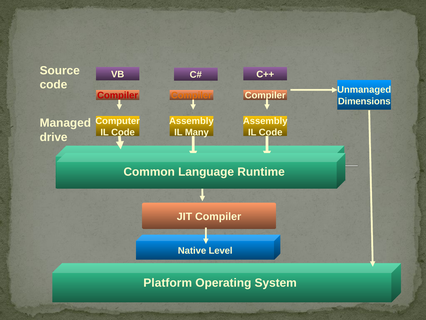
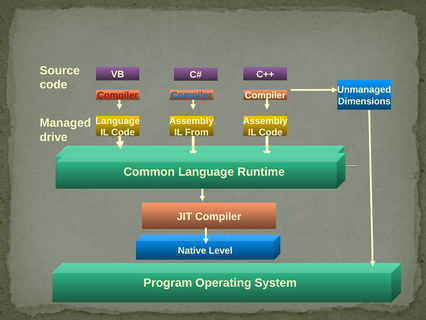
Compiler at (191, 95) colour: orange -> blue
Computer at (118, 121): Computer -> Language
Many: Many -> From
Platform: Platform -> Program
